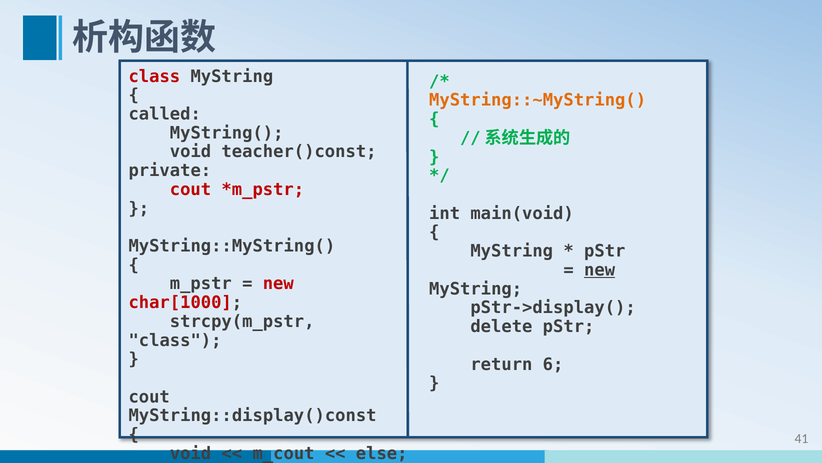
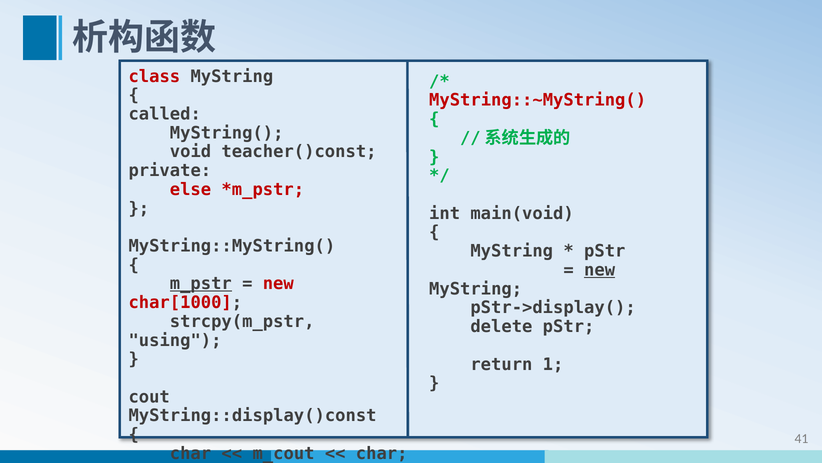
MyString::~MyString( colour: orange -> red
cout at (190, 189): cout -> else
m_pstr underline: none -> present
class at (175, 340): class -> using
6: 6 -> 1
void at (190, 453): void -> char
else at (382, 453): else -> char
